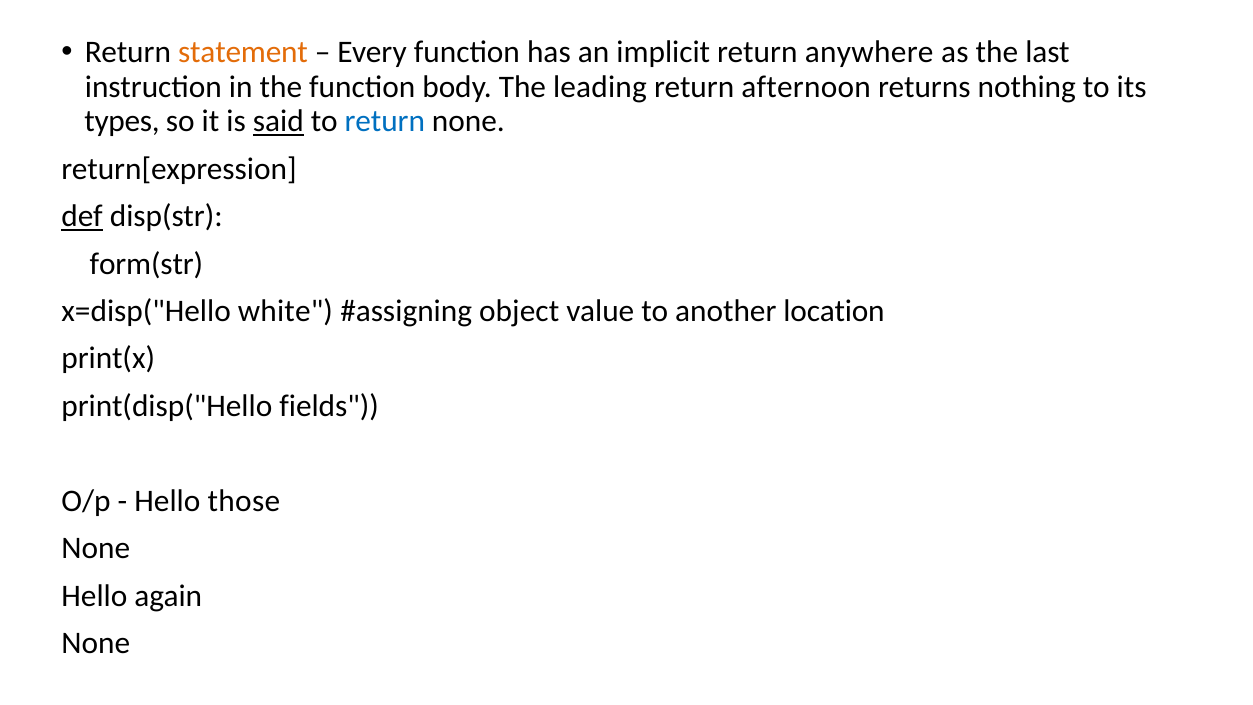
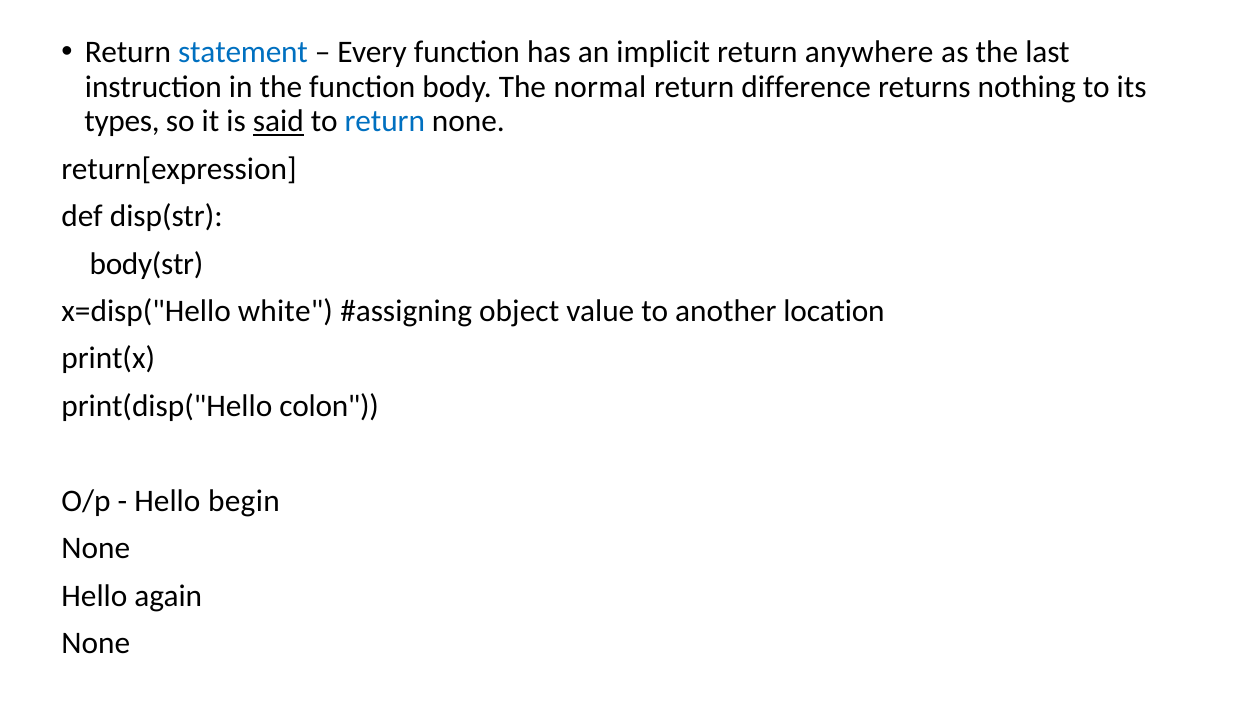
statement colour: orange -> blue
leading: leading -> normal
afternoon: afternoon -> difference
def underline: present -> none
form(str: form(str -> body(str
fields: fields -> colon
those: those -> begin
